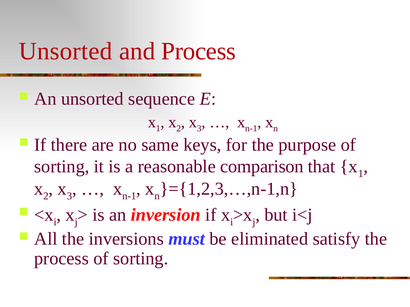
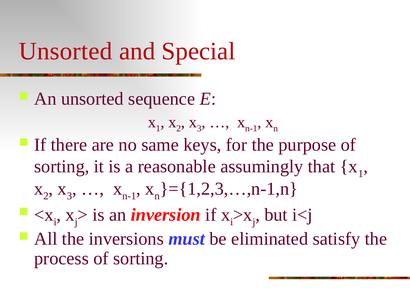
and Process: Process -> Special
comparison: comparison -> assumingly
